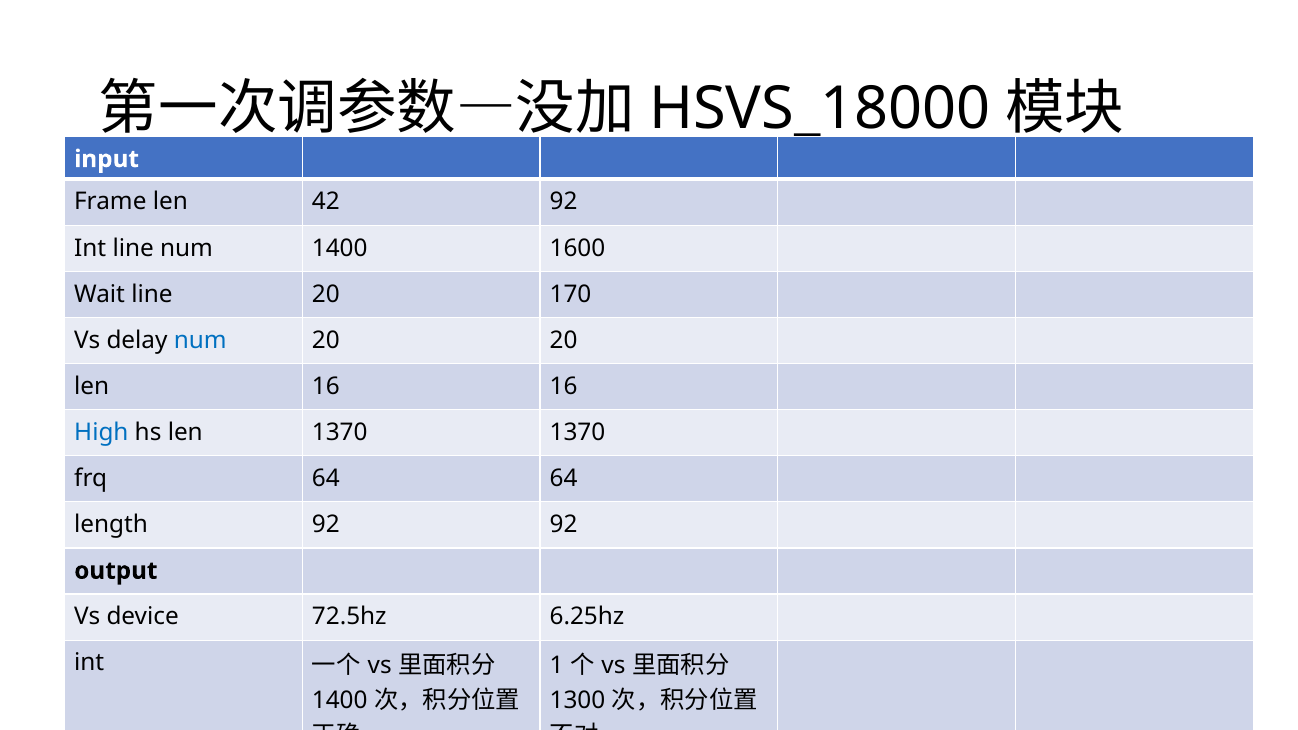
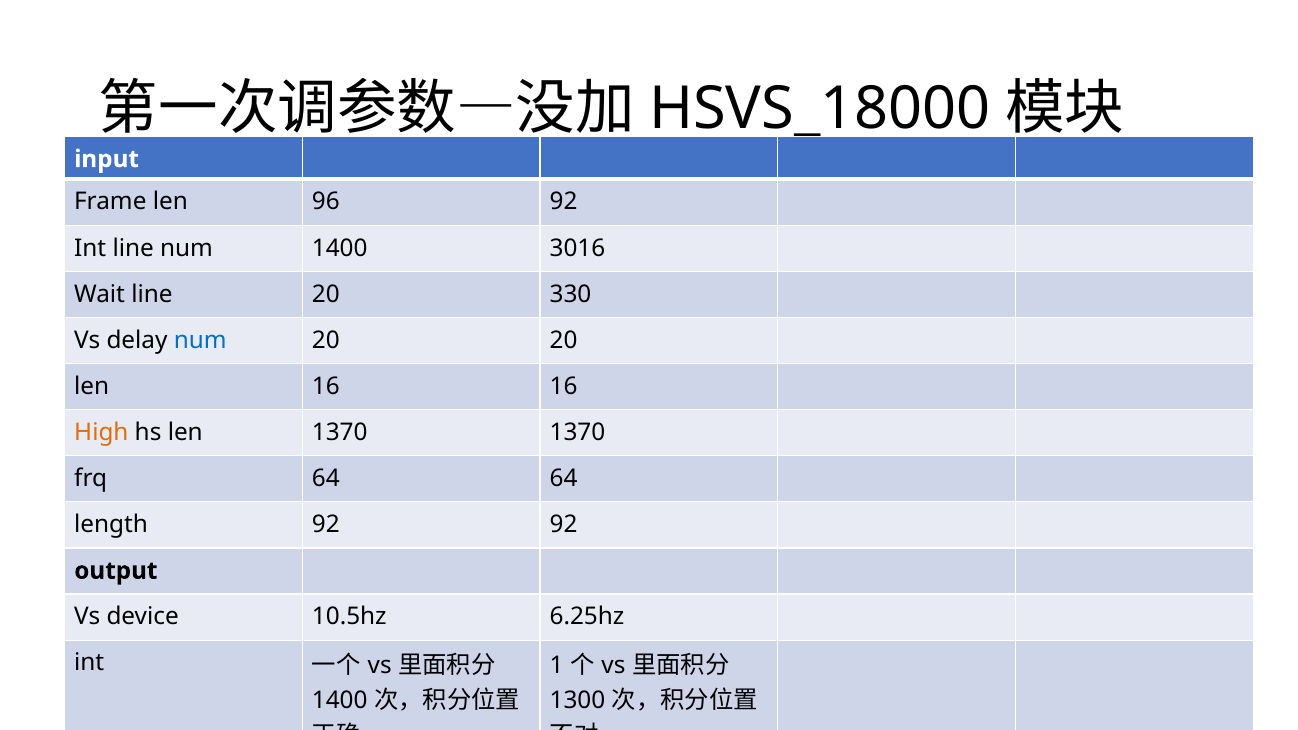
42: 42 -> 96
1600: 1600 -> 3016
170: 170 -> 330
High colour: blue -> orange
72.5hz: 72.5hz -> 10.5hz
